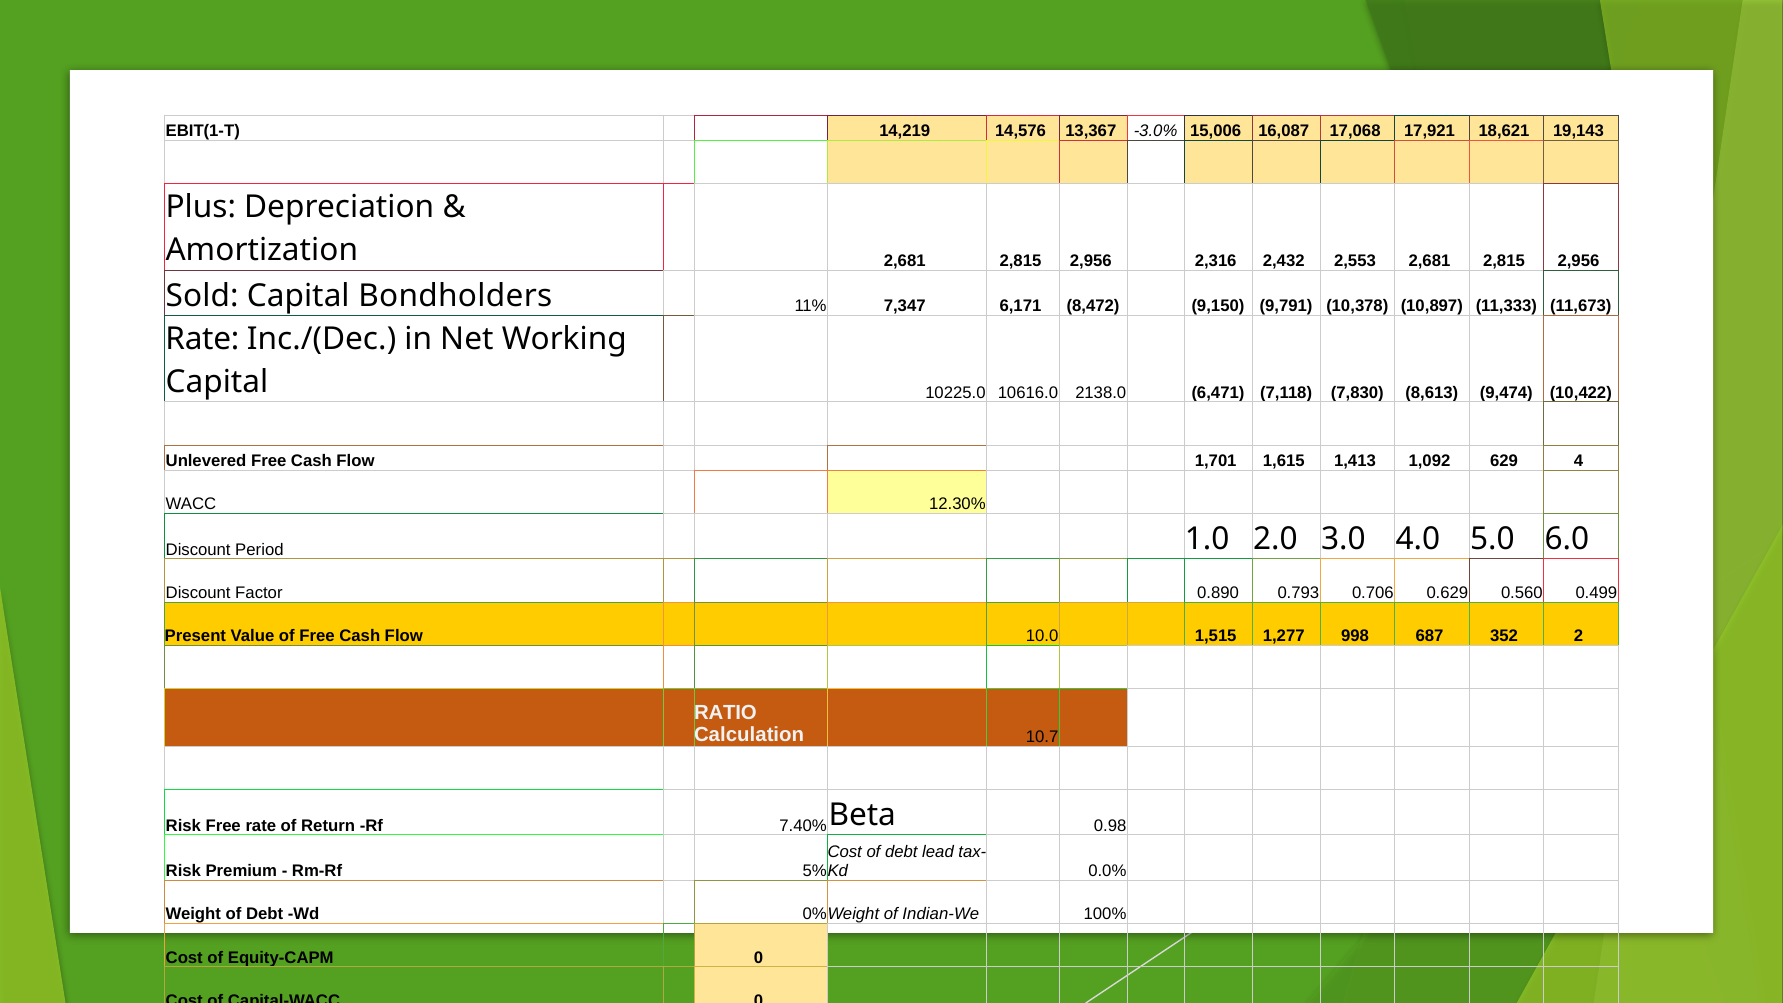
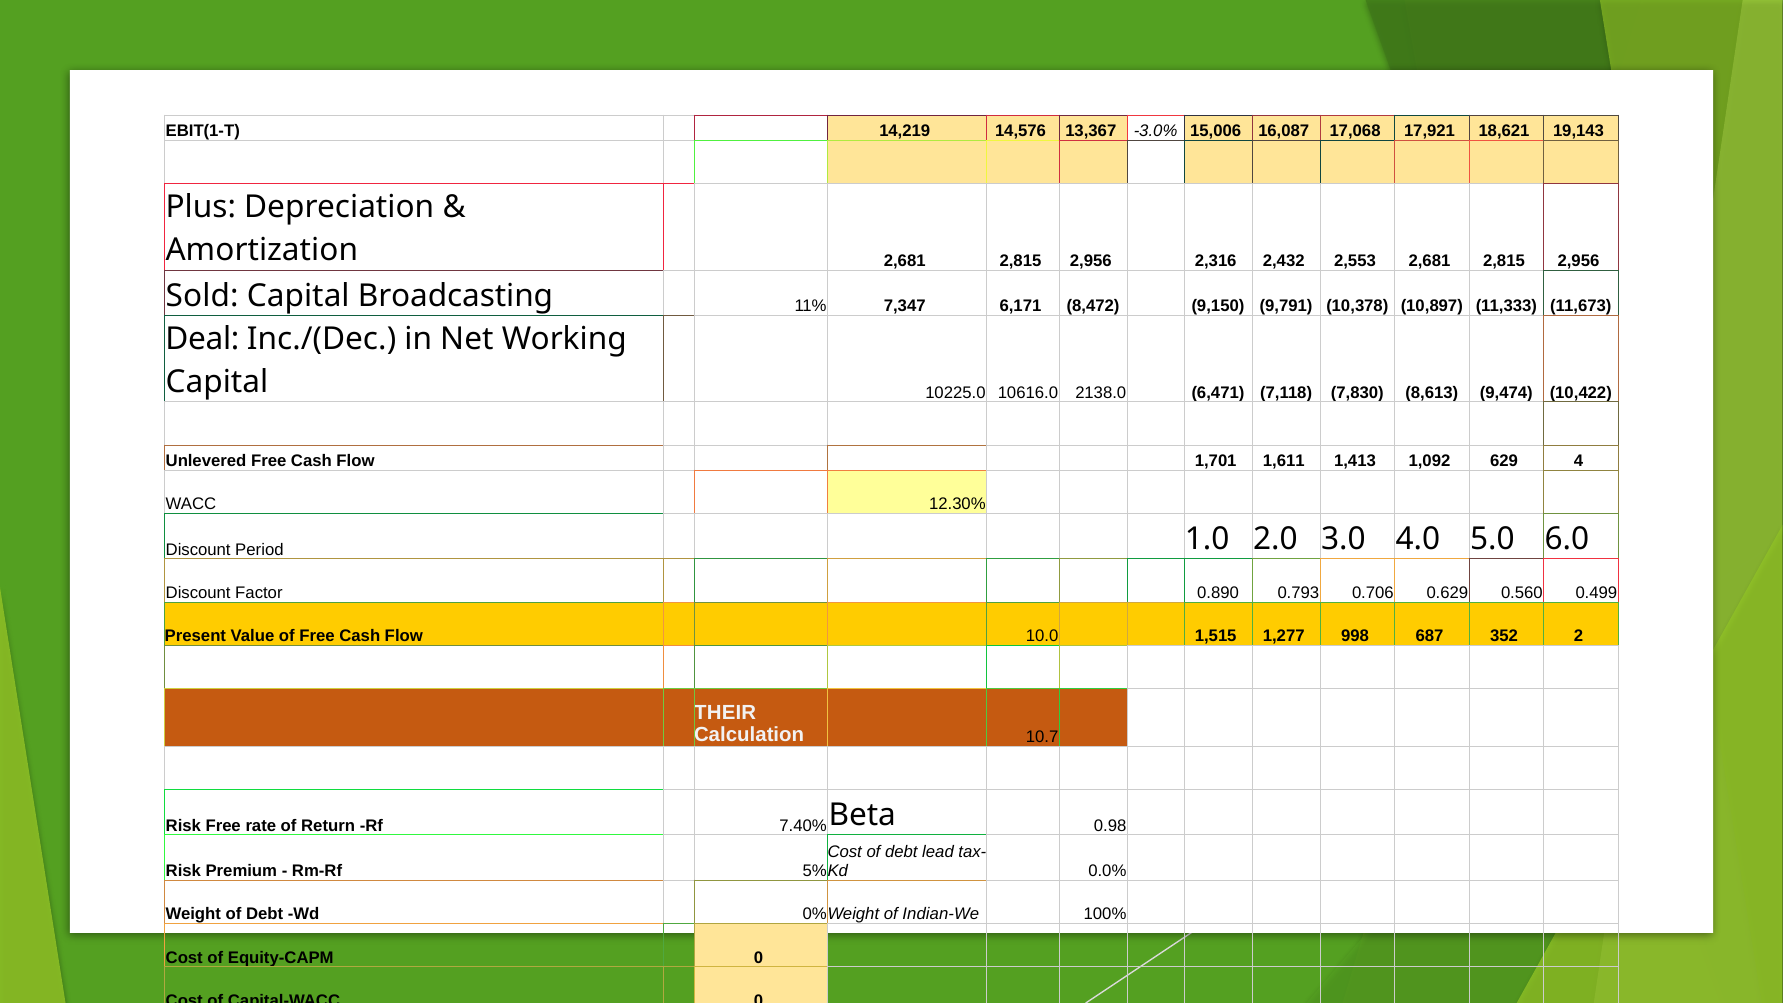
Bondholders: Bondholders -> Broadcasting
Rate at (202, 339): Rate -> Deal
1,615: 1,615 -> 1,611
RATIO: RATIO -> THEIR
